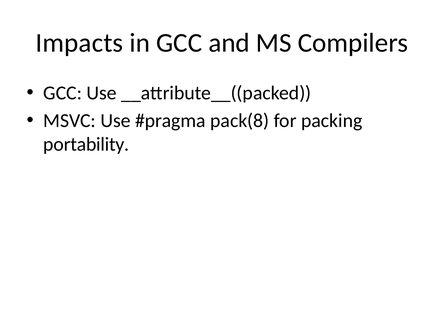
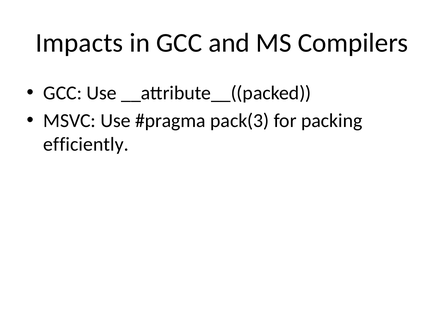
pack(8: pack(8 -> pack(3
portability: portability -> efficiently
